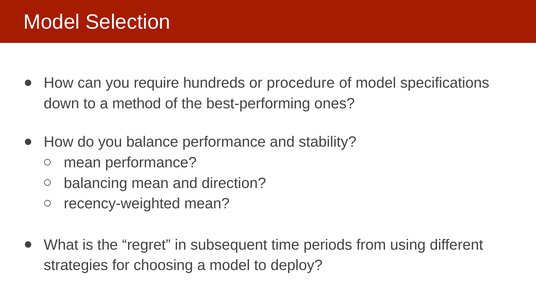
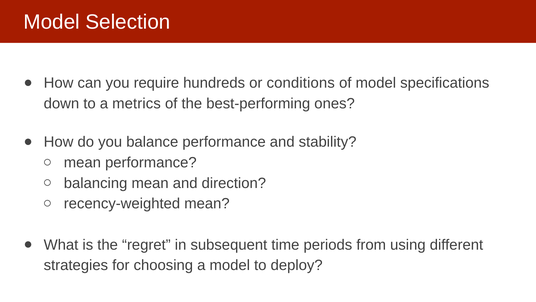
procedure: procedure -> conditions
method: method -> metrics
